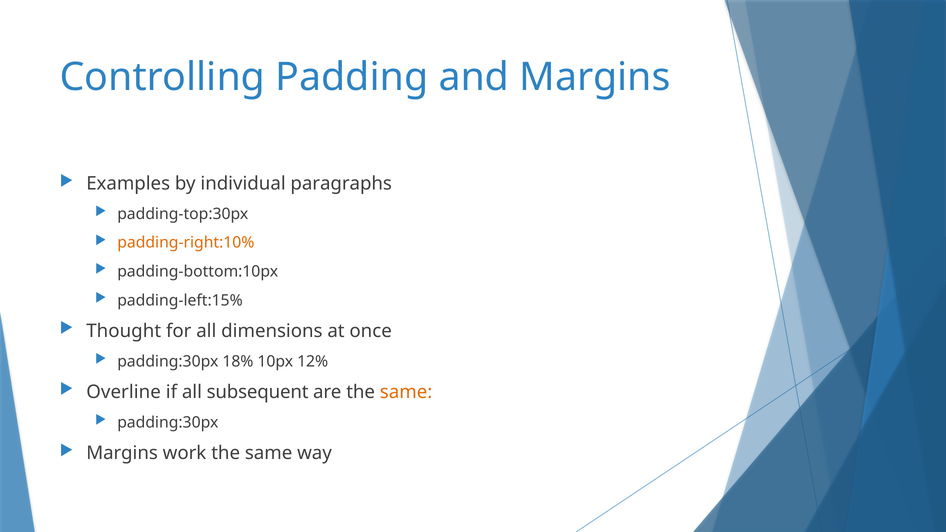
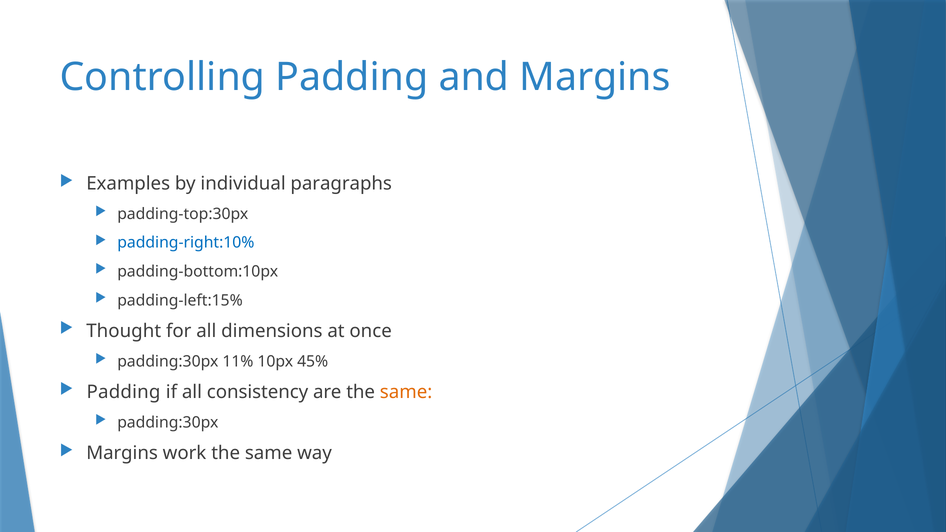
padding-right:10% colour: orange -> blue
18%: 18% -> 11%
12%: 12% -> 45%
Overline at (124, 392): Overline -> Padding
subsequent: subsequent -> consistency
